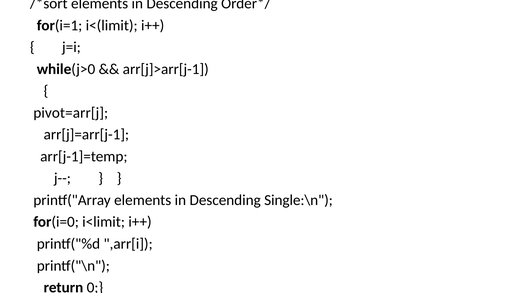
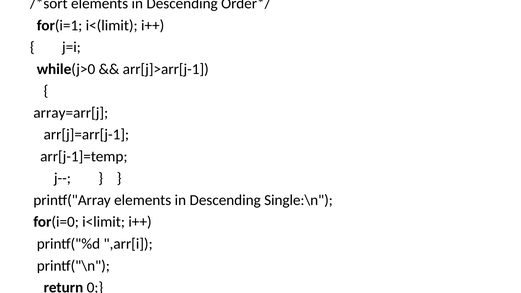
pivot=arr[j: pivot=arr[j -> array=arr[j
